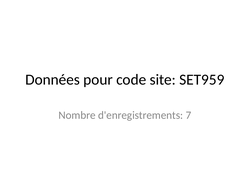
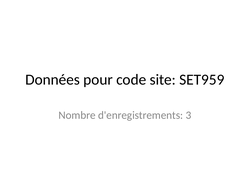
7: 7 -> 3
